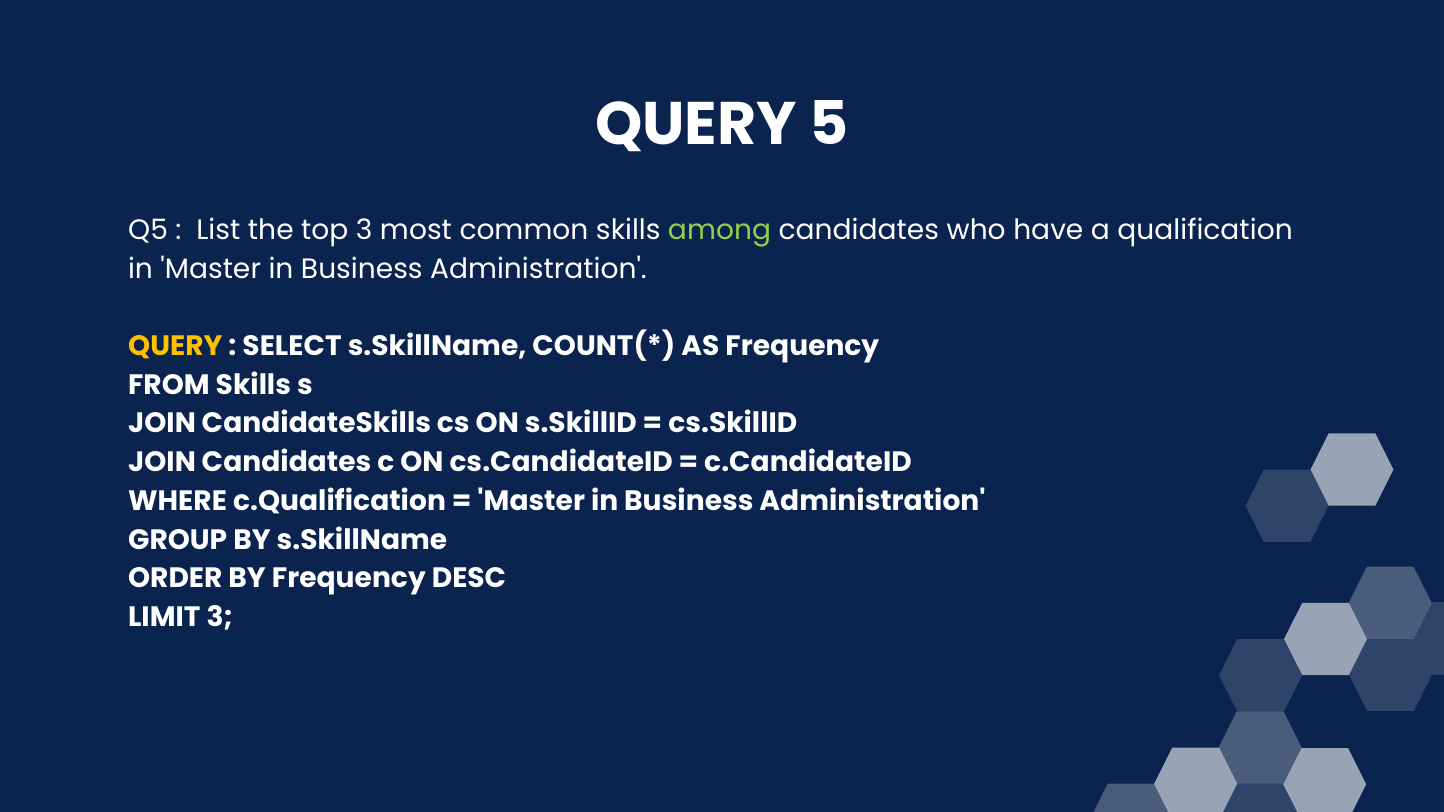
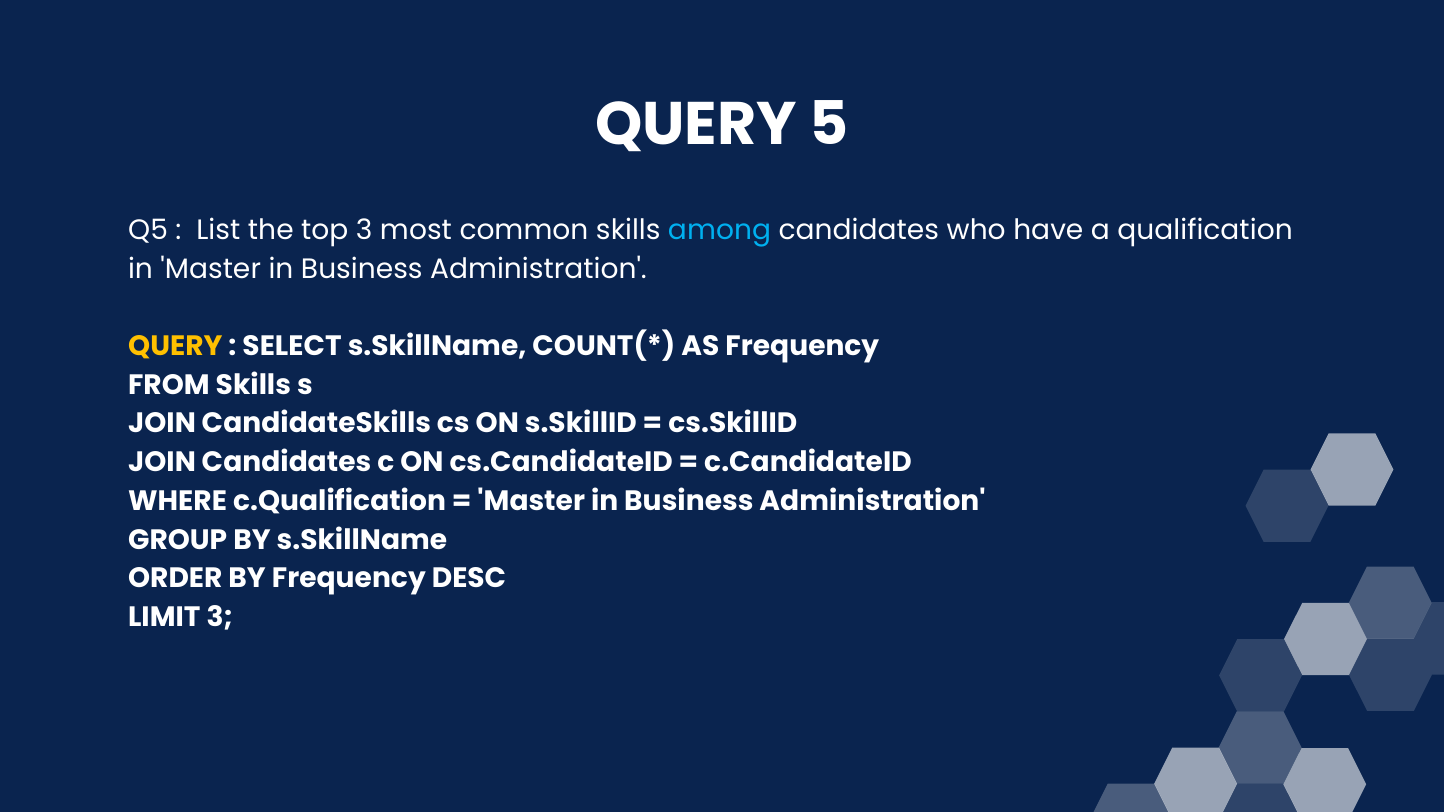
among colour: light green -> light blue
